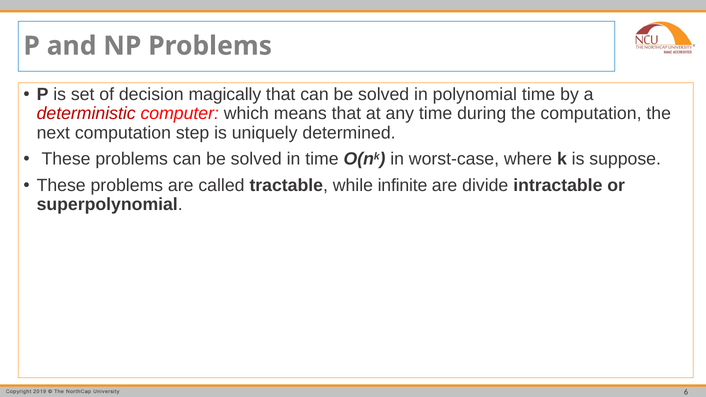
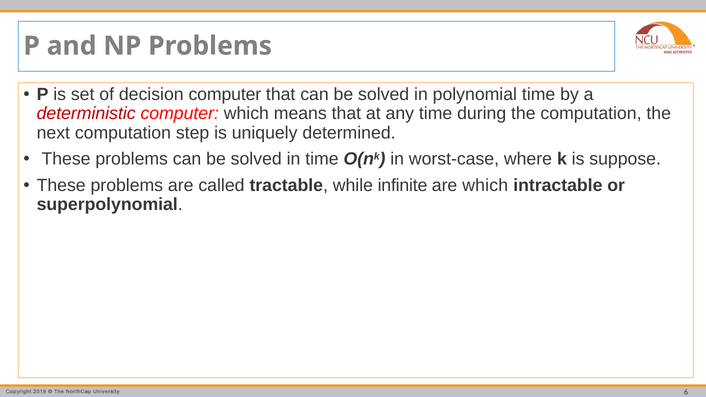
decision magically: magically -> computer
are divide: divide -> which
